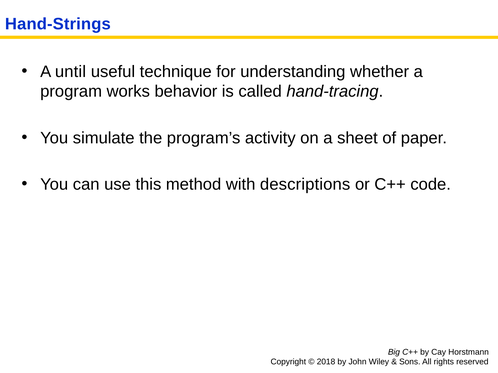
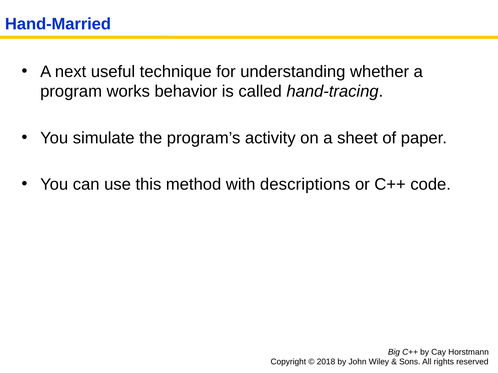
Hand-Strings: Hand-Strings -> Hand-Married
until: until -> next
